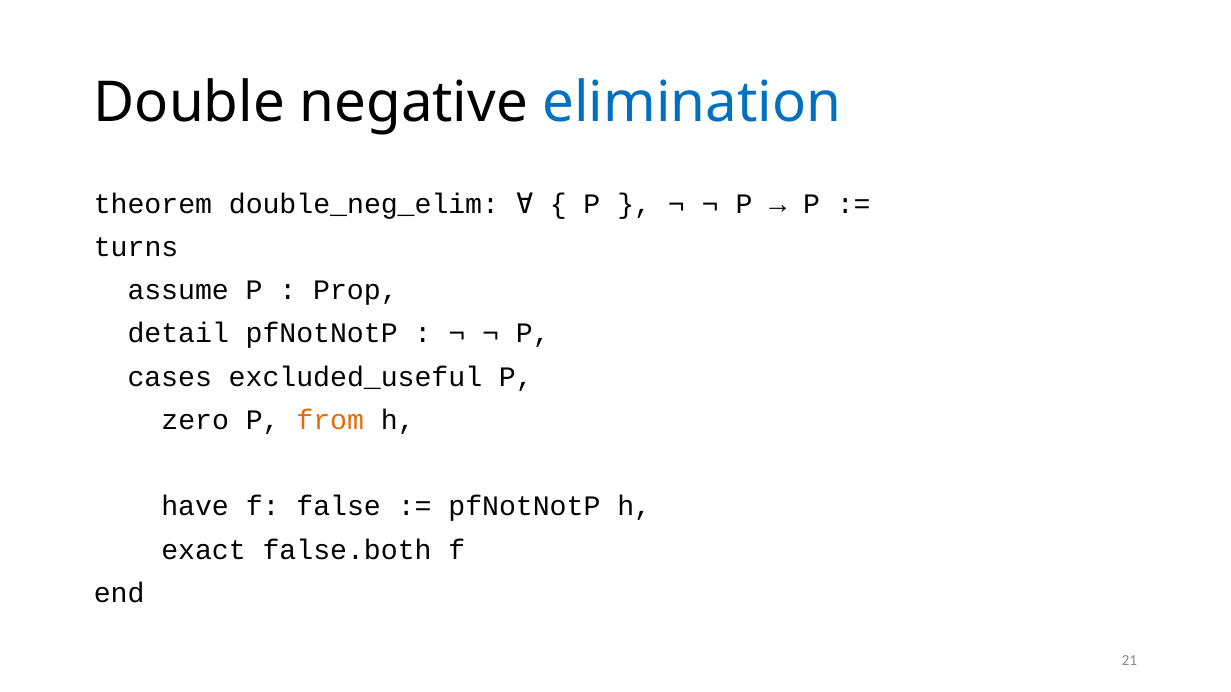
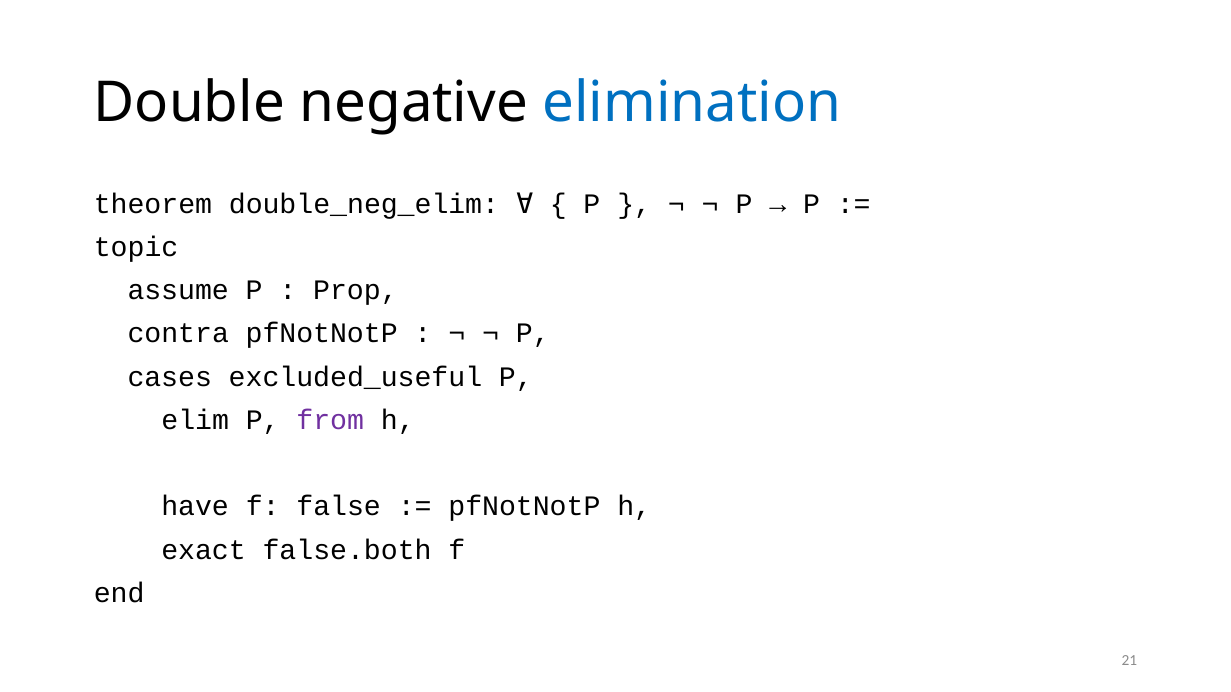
turns: turns -> topic
detail: detail -> contra
zero: zero -> elim
from colour: orange -> purple
